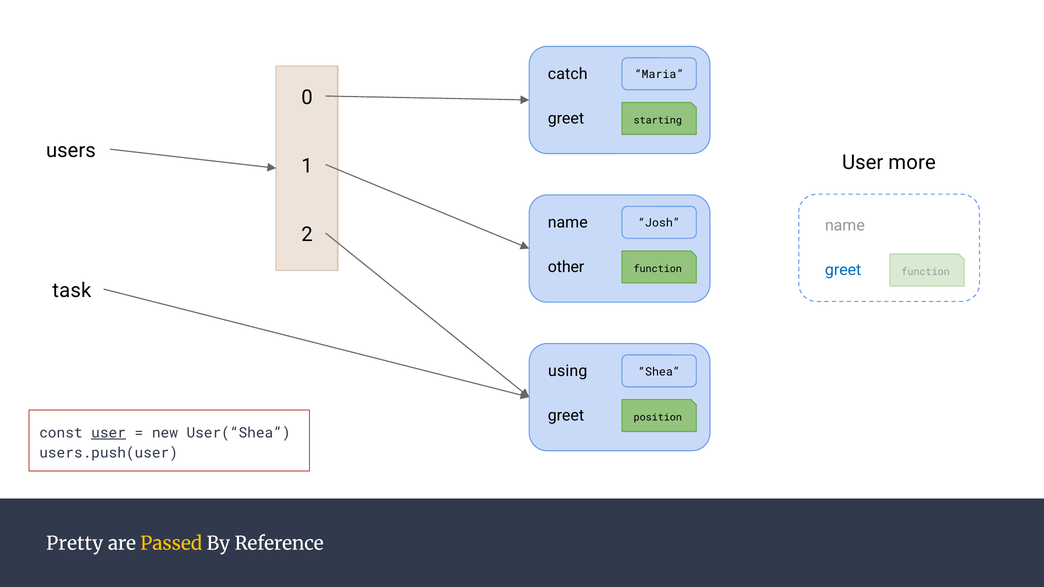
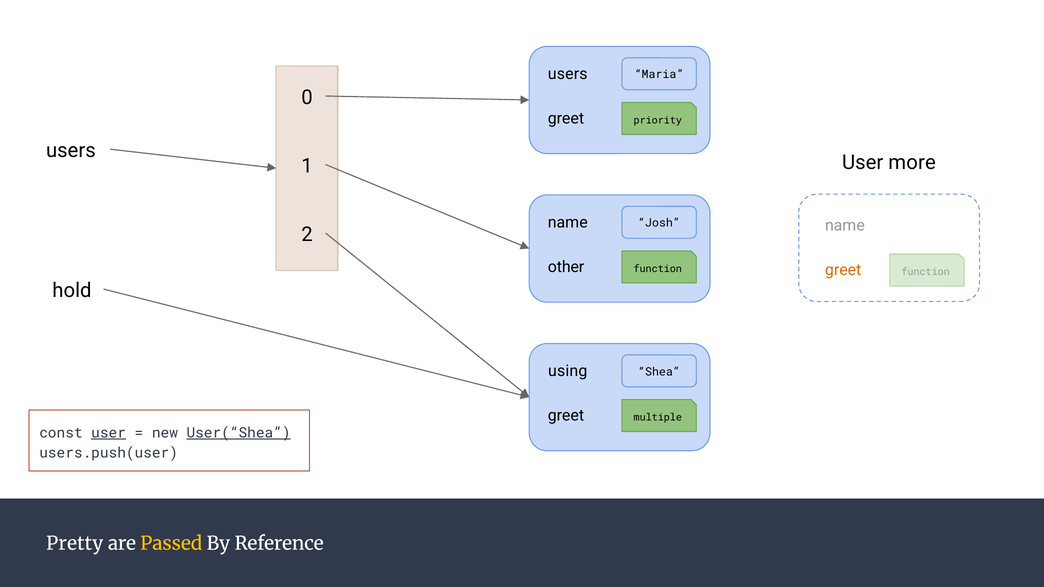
catch at (568, 74): catch -> users
starting: starting -> priority
greet at (843, 270) colour: blue -> orange
task: task -> hold
position: position -> multiple
User(“Shea underline: none -> present
